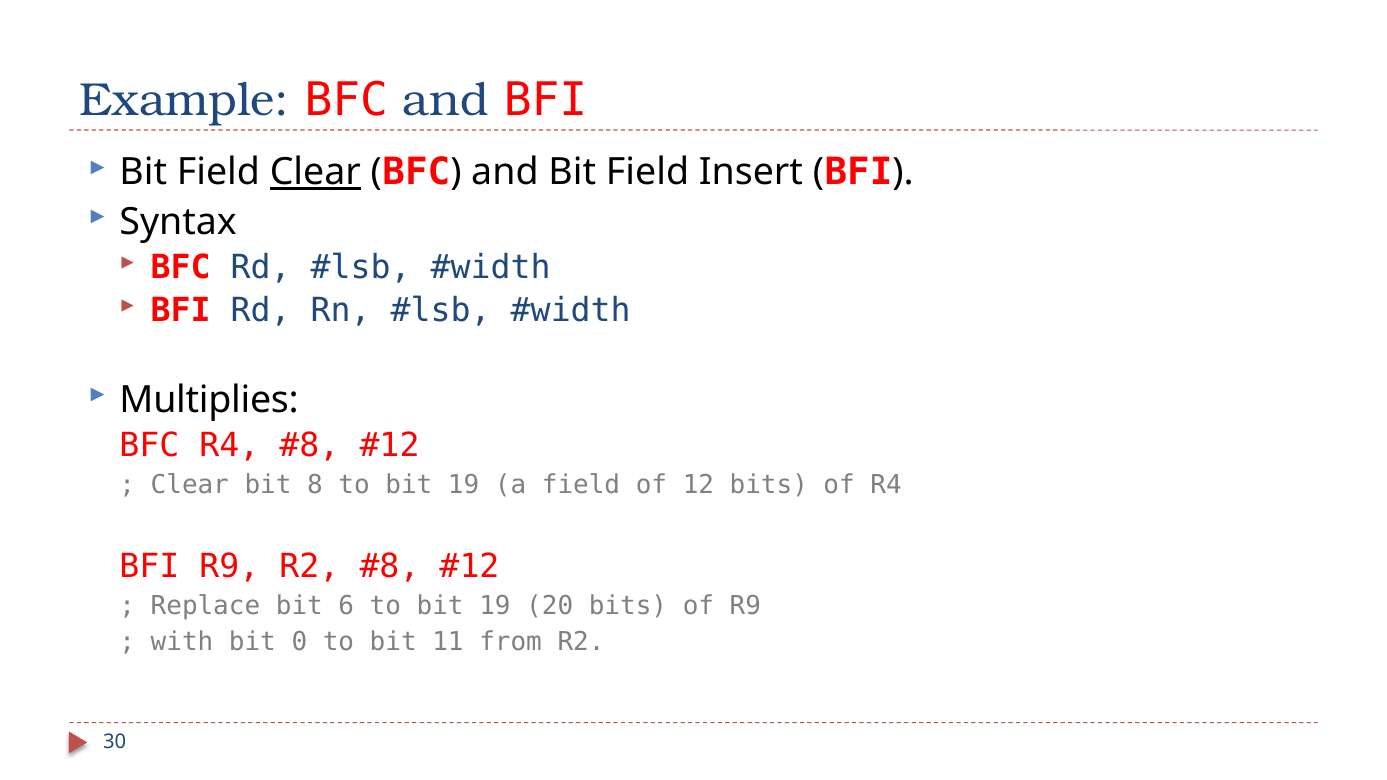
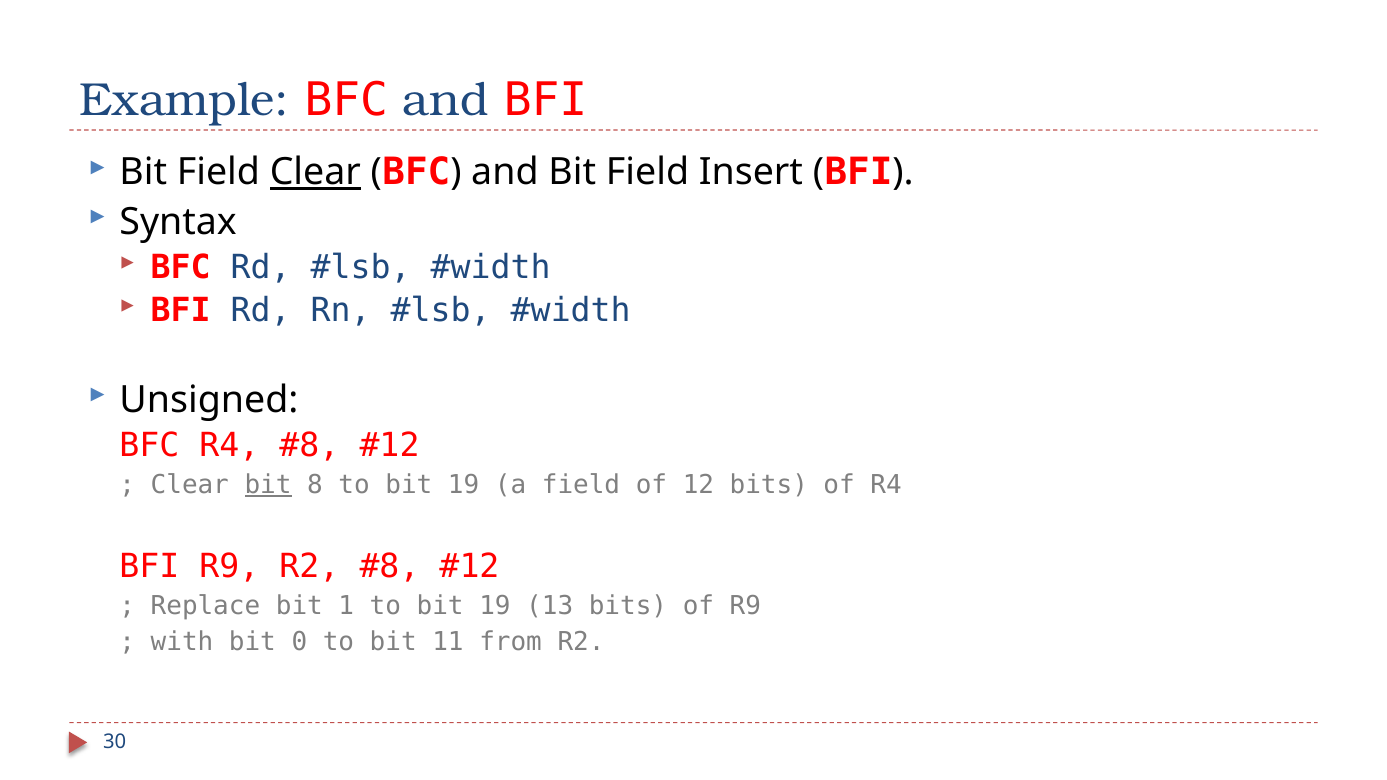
Multiplies: Multiplies -> Unsigned
bit at (268, 485) underline: none -> present
6: 6 -> 1
20: 20 -> 13
